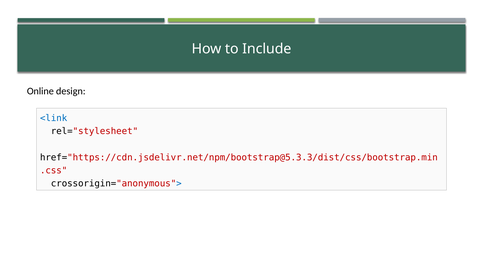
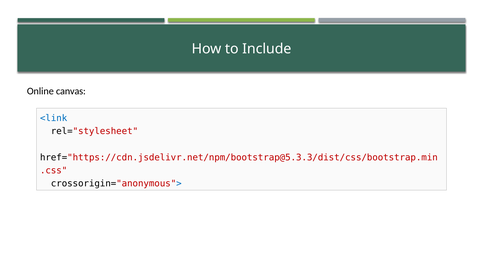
design: design -> canvas
